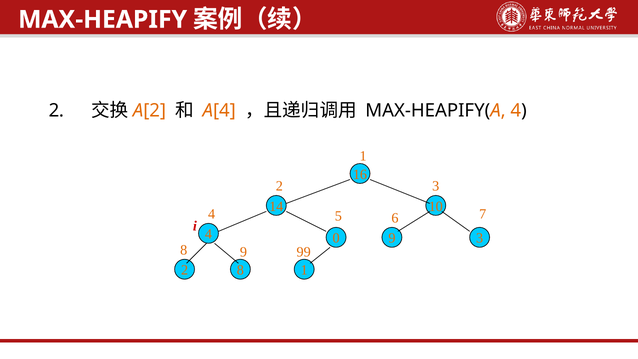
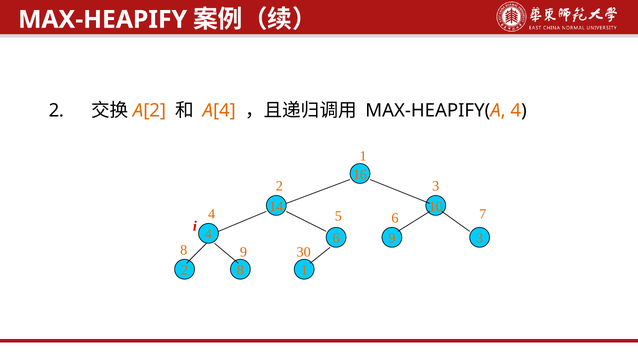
4 0: 0 -> 6
99: 99 -> 30
